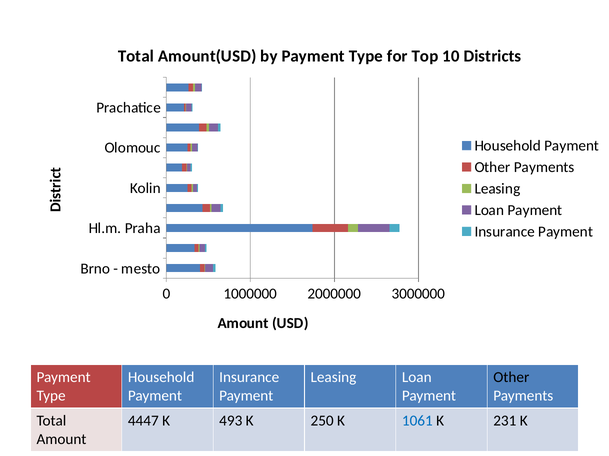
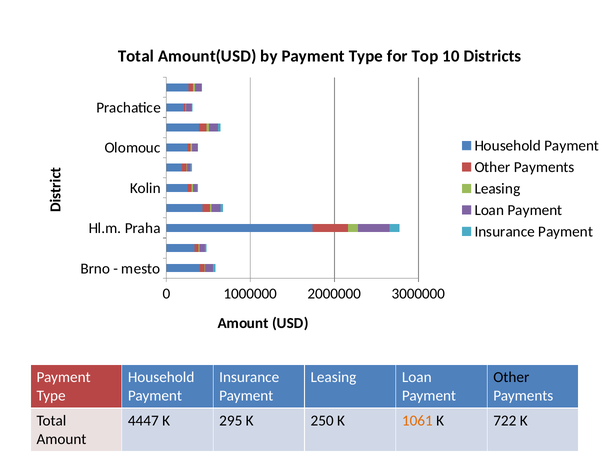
493: 493 -> 295
1061 colour: blue -> orange
231: 231 -> 722
